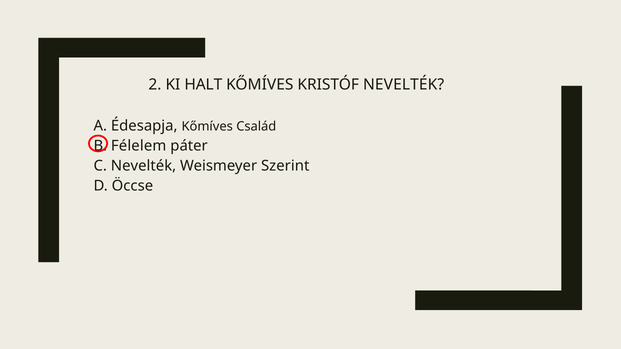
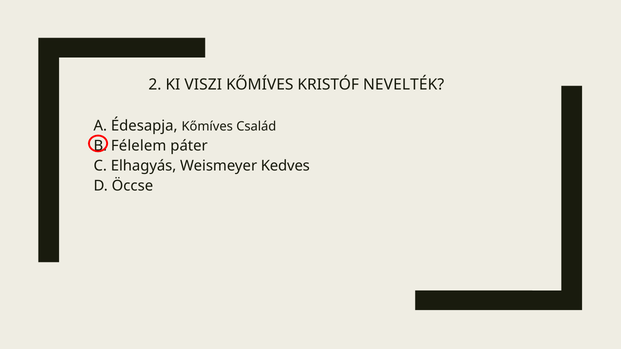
HALT: HALT -> VISZI
C Nevelték: Nevelték -> Elhagyás
Szerint: Szerint -> Kedves
